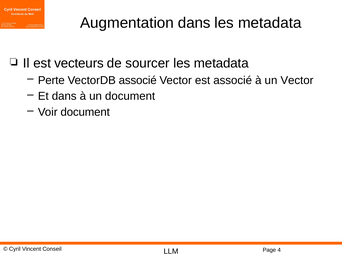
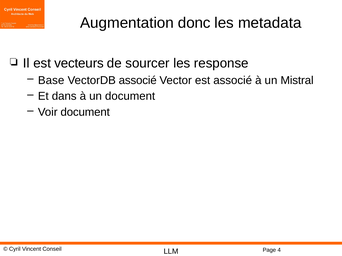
Augmentation dans: dans -> donc
sourcer les metadata: metadata -> response
Perte: Perte -> Base
un Vector: Vector -> Mistral
